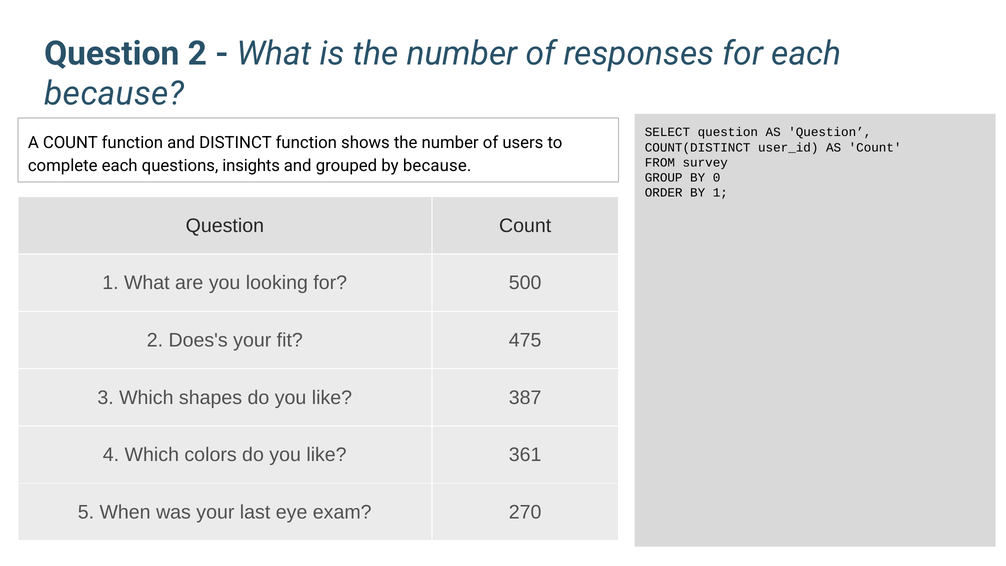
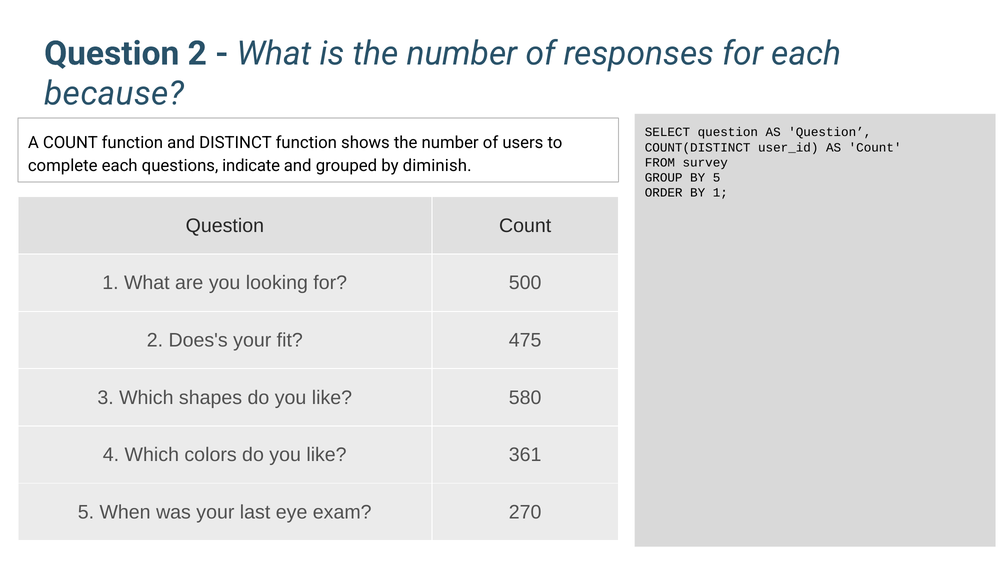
insights: insights -> indicate
by because: because -> diminish
BY 0: 0 -> 5
387: 387 -> 580
